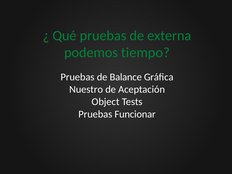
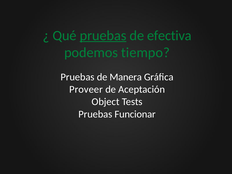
pruebas at (103, 36) underline: none -> present
externa: externa -> efectiva
Balance: Balance -> Manera
Nuestro: Nuestro -> Proveer
